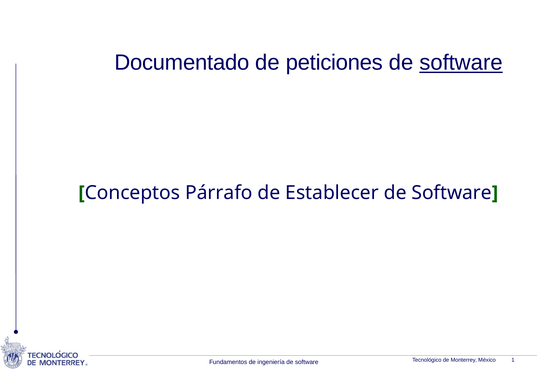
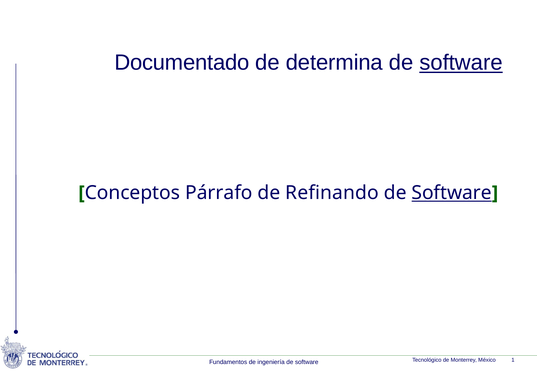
peticiones: peticiones -> determina
Establecer: Establecer -> Refinando
Software at (452, 193) underline: none -> present
